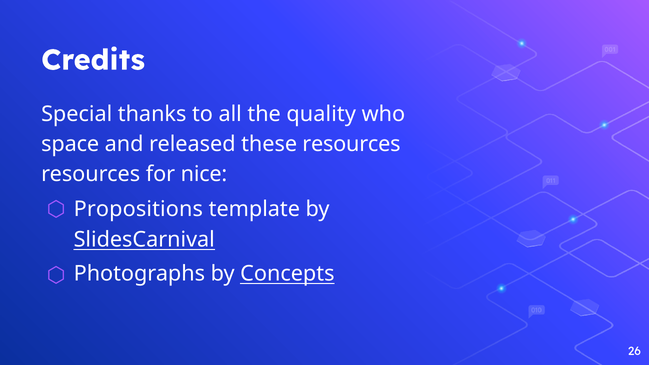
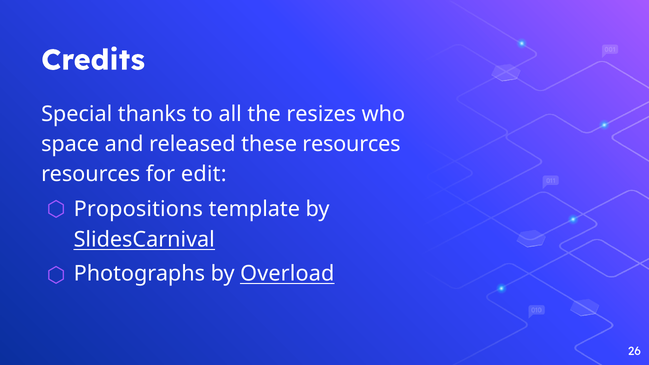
quality: quality -> resizes
nice: nice -> edit
Concepts: Concepts -> Overload
